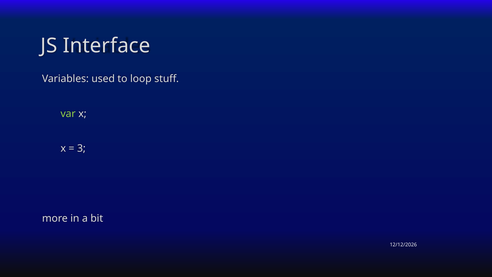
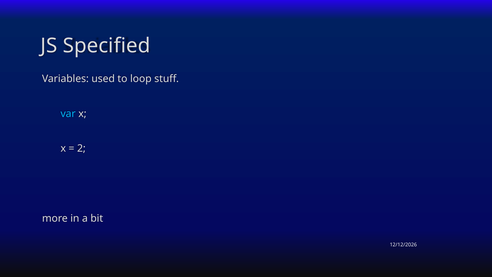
Interface: Interface -> Specified
var colour: light green -> light blue
3: 3 -> 2
